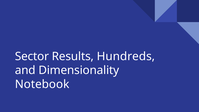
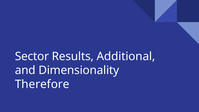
Hundreds: Hundreds -> Additional
Notebook: Notebook -> Therefore
